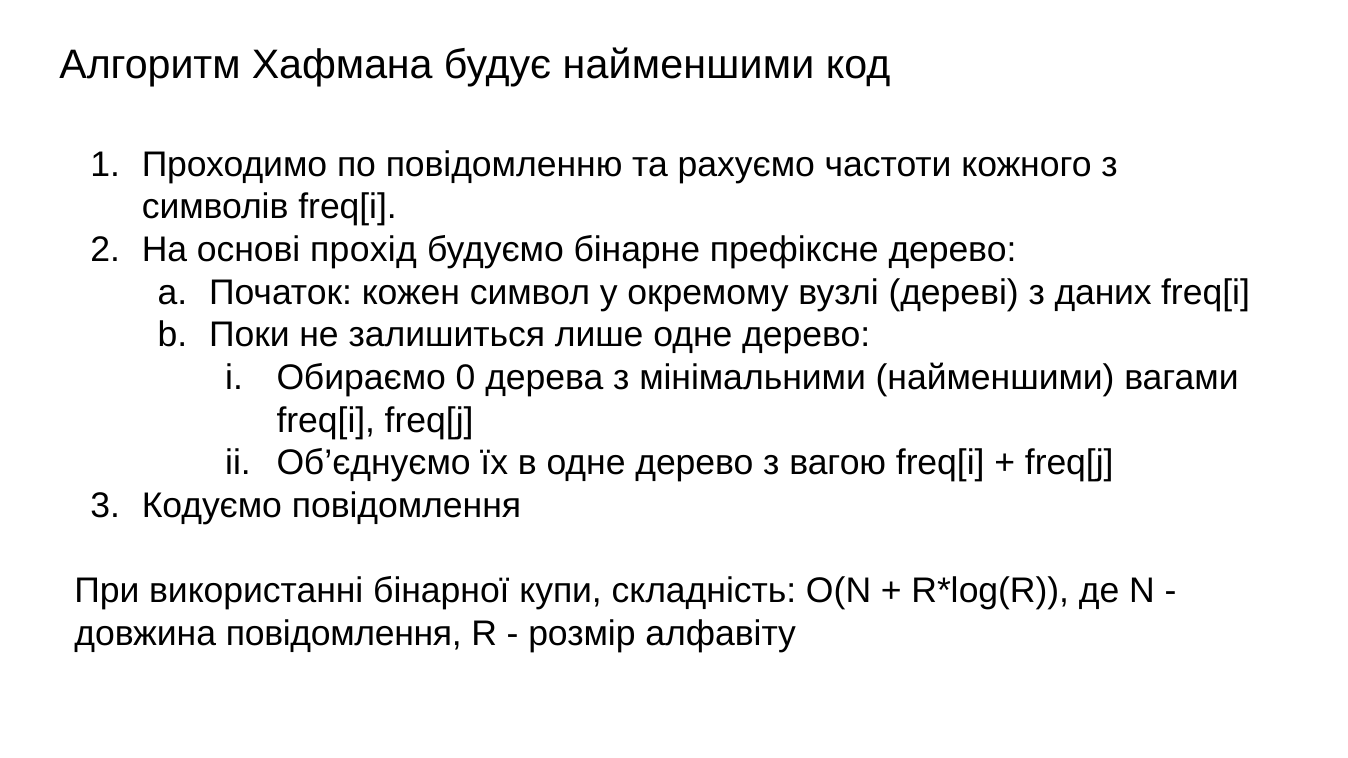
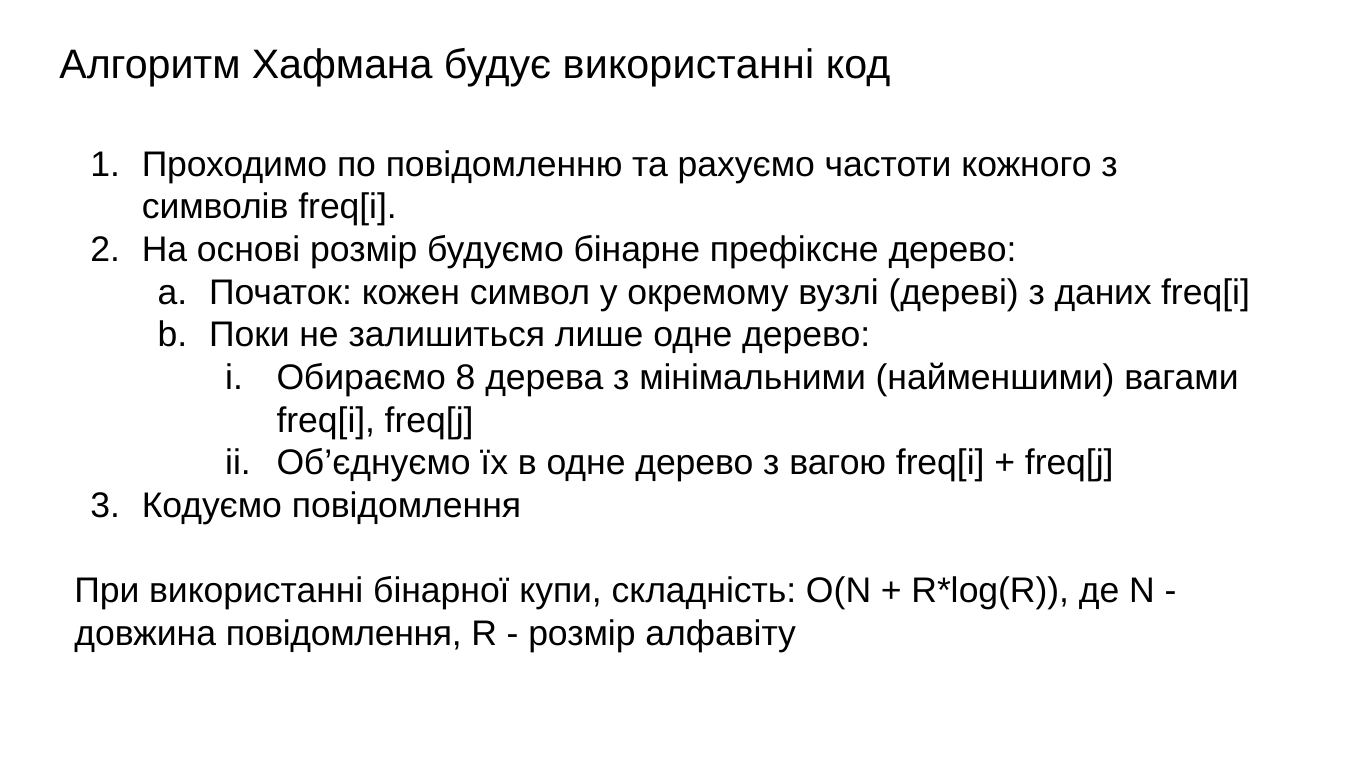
будує найменшими: найменшими -> використанні
основі прохід: прохід -> розмір
0: 0 -> 8
